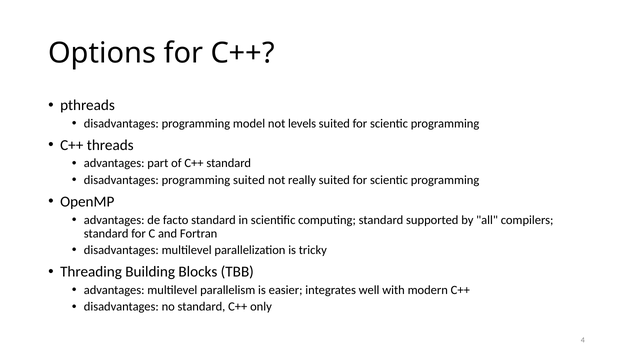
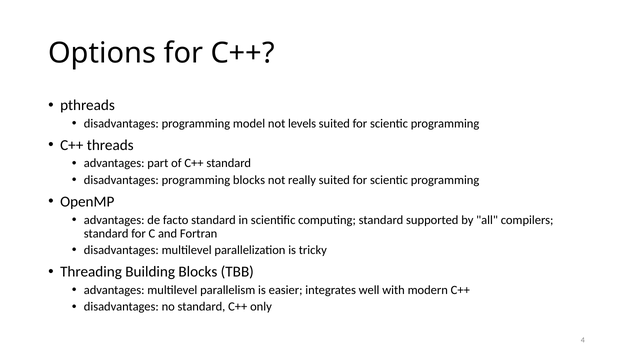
programming suited: suited -> blocks
